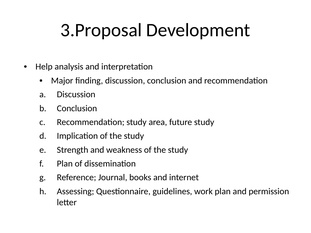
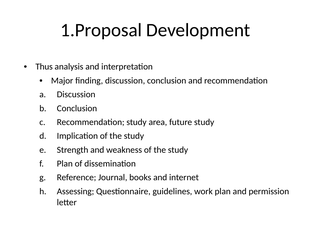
3.Proposal: 3.Proposal -> 1.Proposal
Help: Help -> Thus
